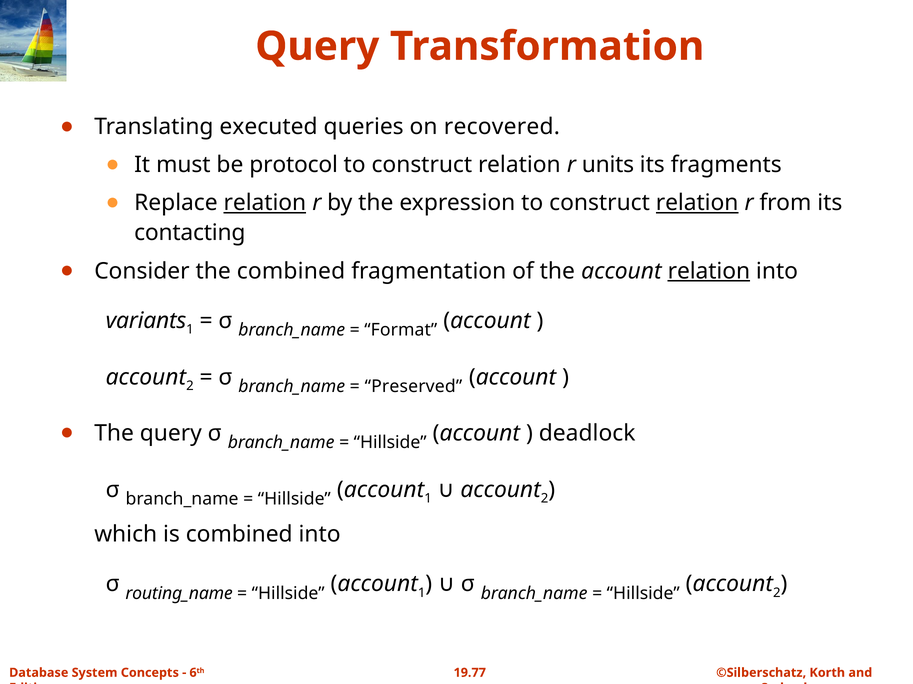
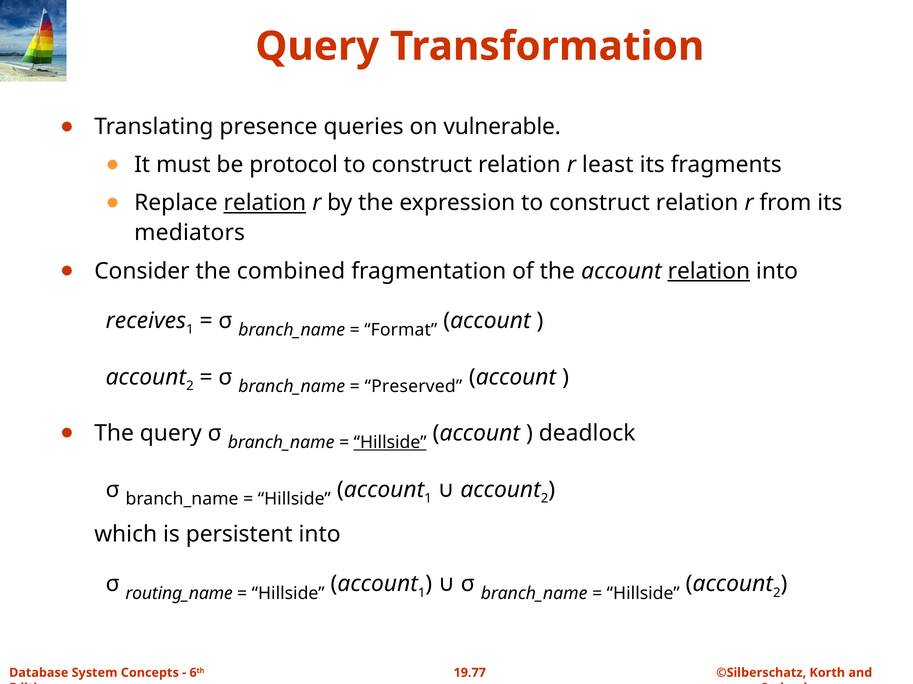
executed: executed -> presence
recovered: recovered -> vulnerable
units: units -> least
relation at (697, 203) underline: present -> none
contacting: contacting -> mediators
variants: variants -> receives
Hillside at (390, 443) underline: none -> present
is combined: combined -> persistent
